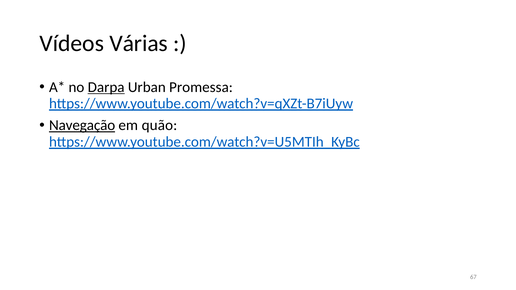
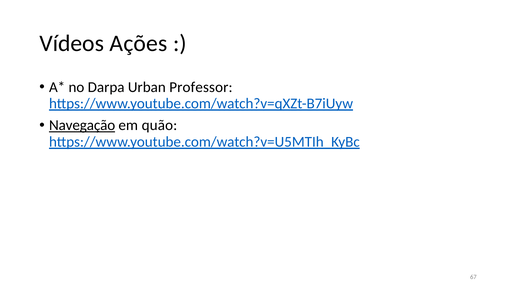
Várias: Várias -> Ações
Darpa underline: present -> none
Promessa: Promessa -> Professor
